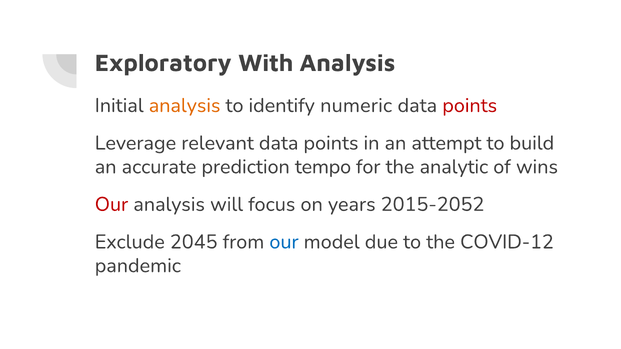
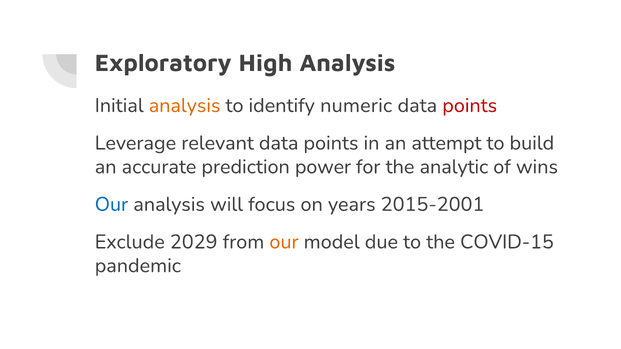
With: With -> High
tempo: tempo -> power
Our at (111, 204) colour: red -> blue
2015-2052: 2015-2052 -> 2015-2001
2045: 2045 -> 2029
our at (284, 242) colour: blue -> orange
COVID-12: COVID-12 -> COVID-15
